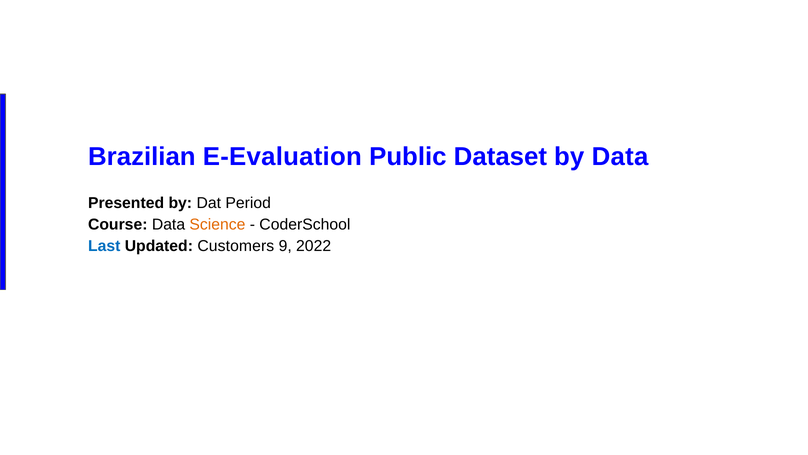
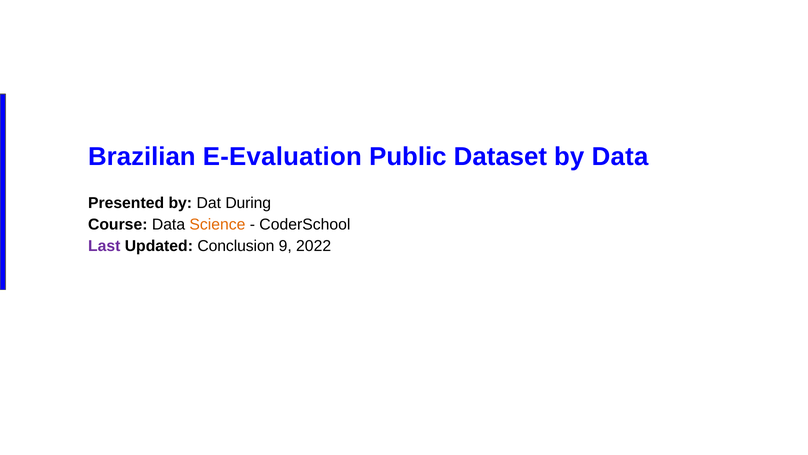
Period: Period -> During
Last colour: blue -> purple
Customers: Customers -> Conclusion
